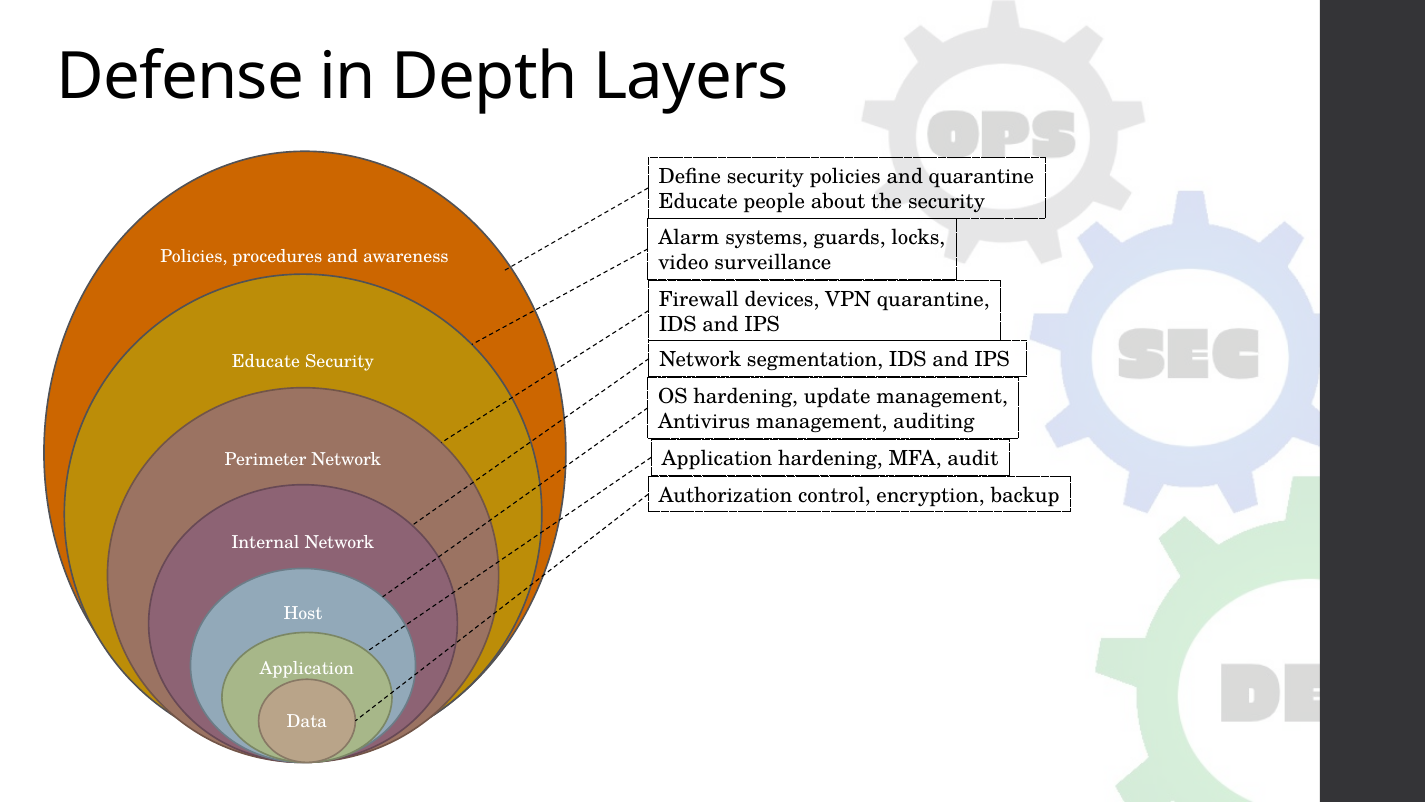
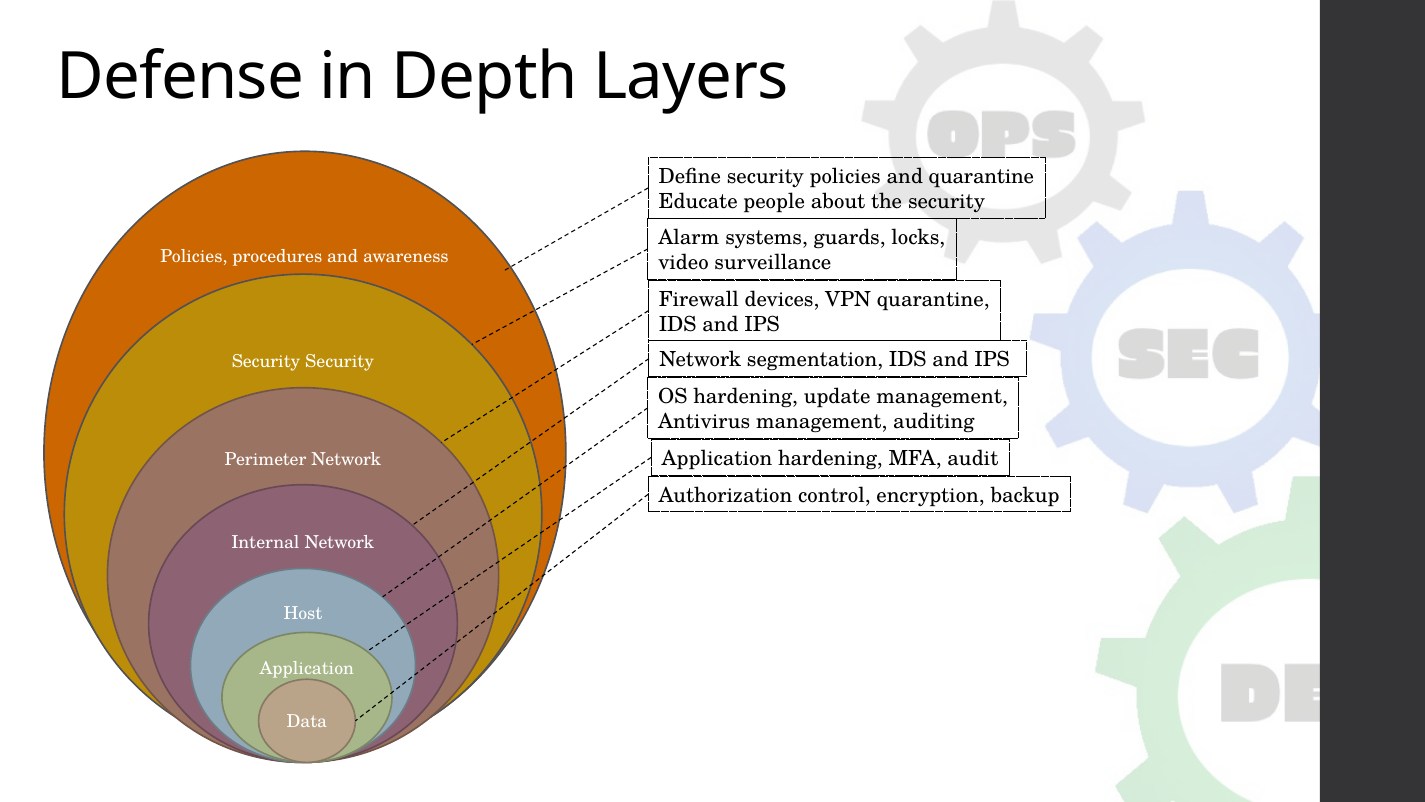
Educate at (266, 361): Educate -> Security
